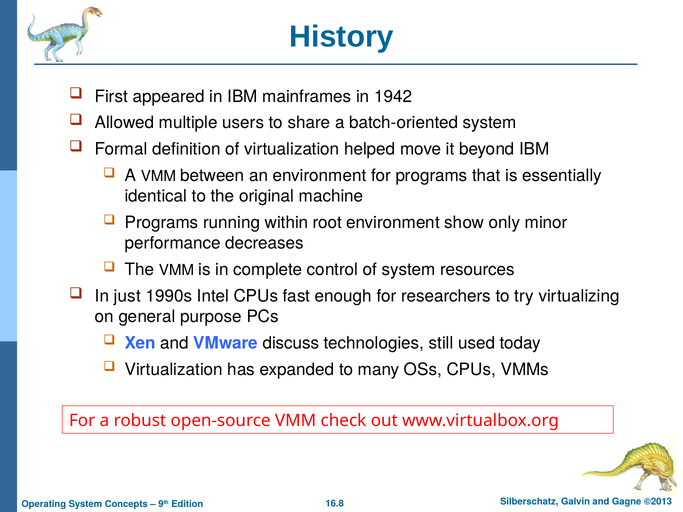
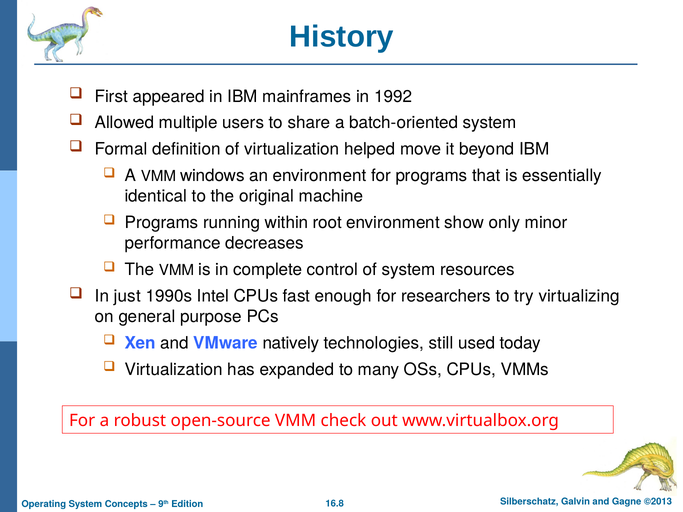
1942: 1942 -> 1992
between: between -> windows
discuss: discuss -> natively
